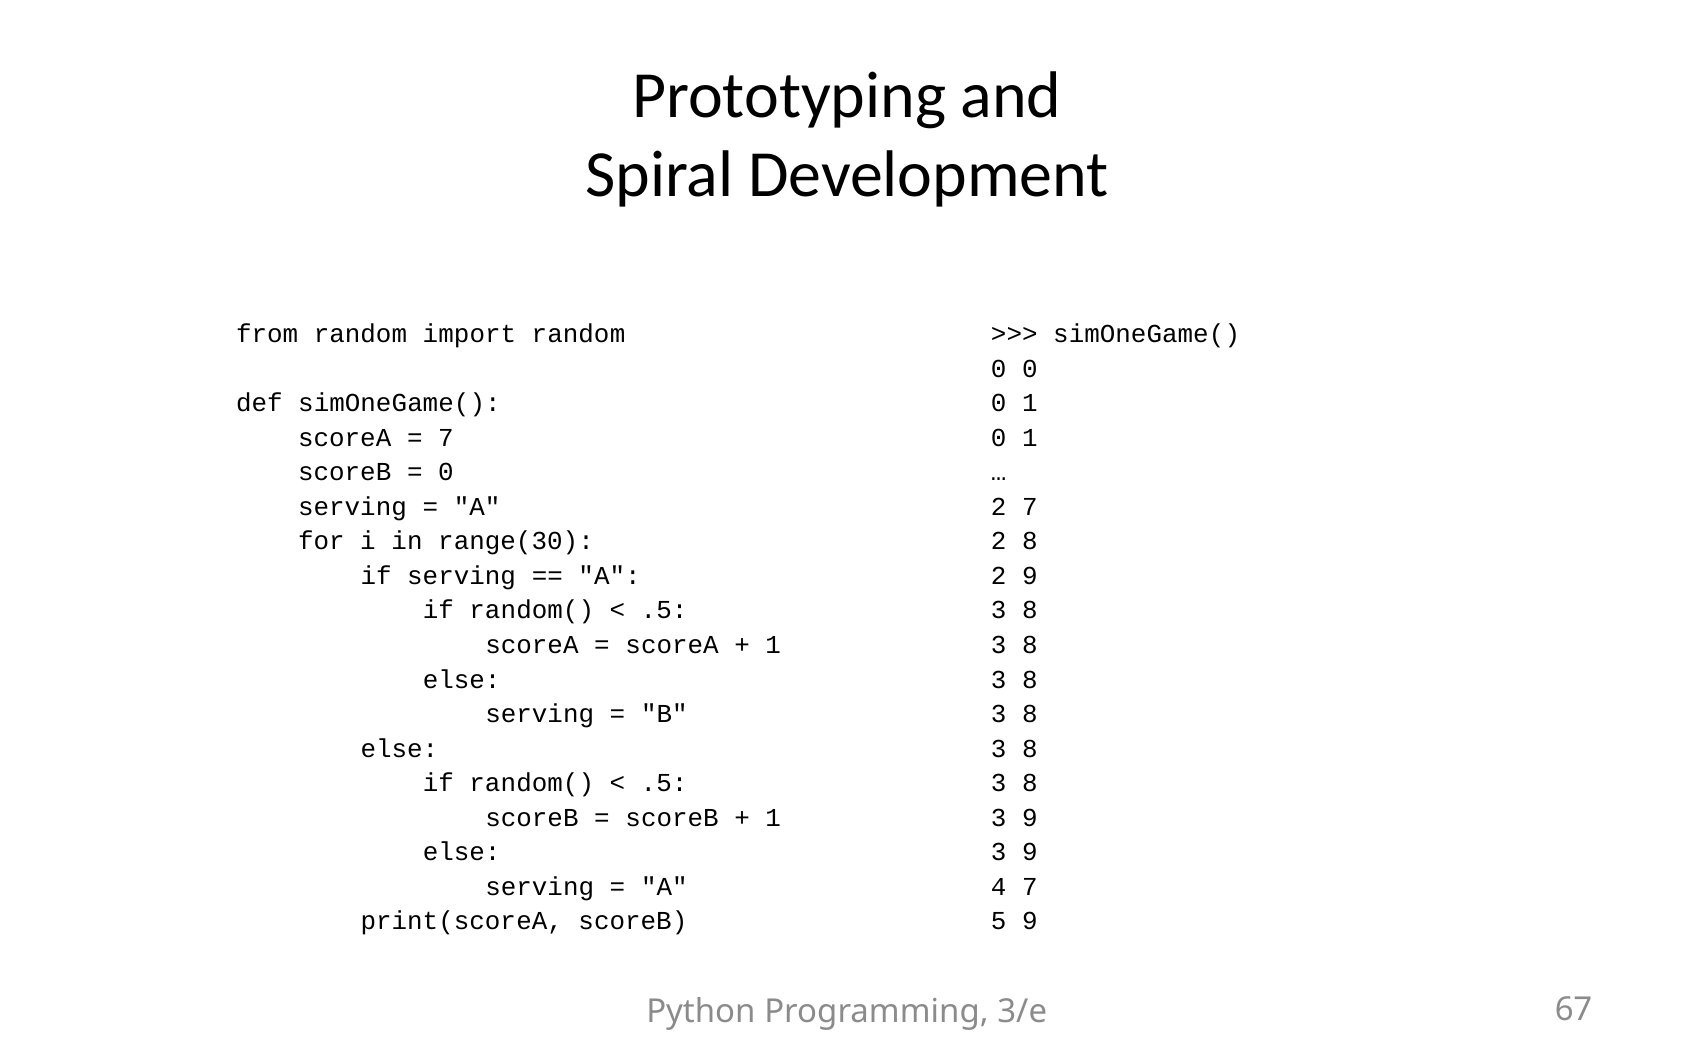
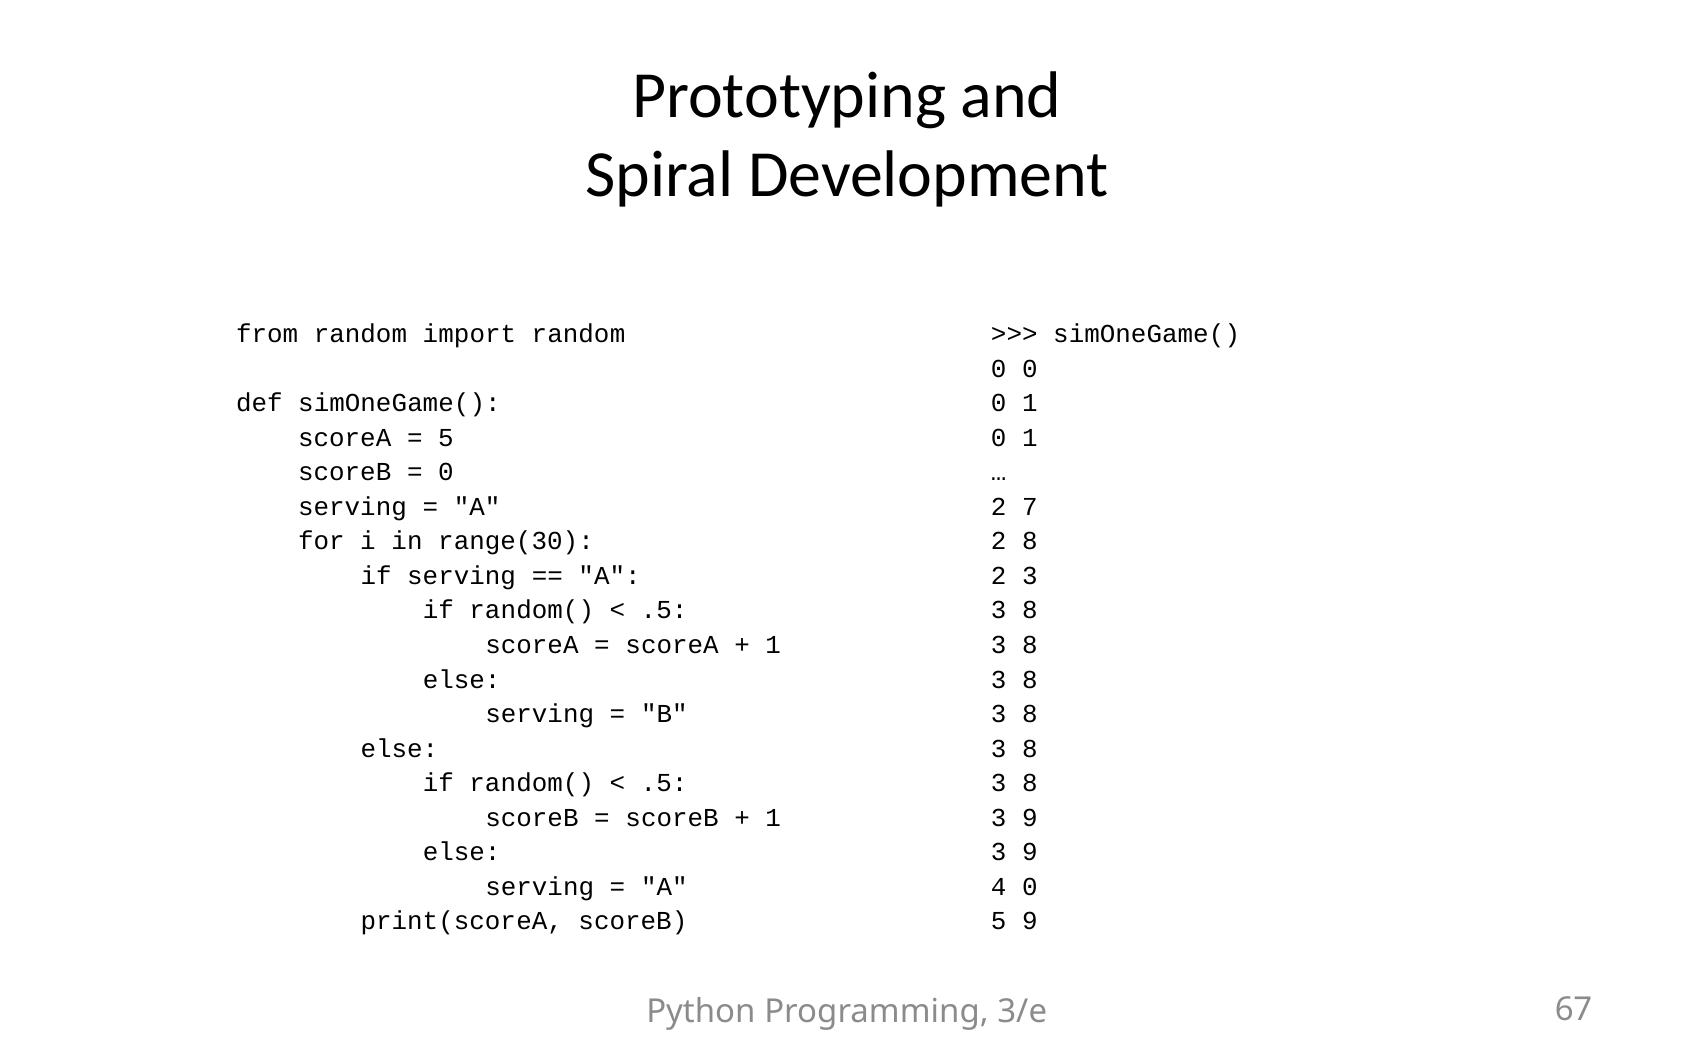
7 at (446, 438): 7 -> 5
2 9: 9 -> 3
4 7: 7 -> 0
